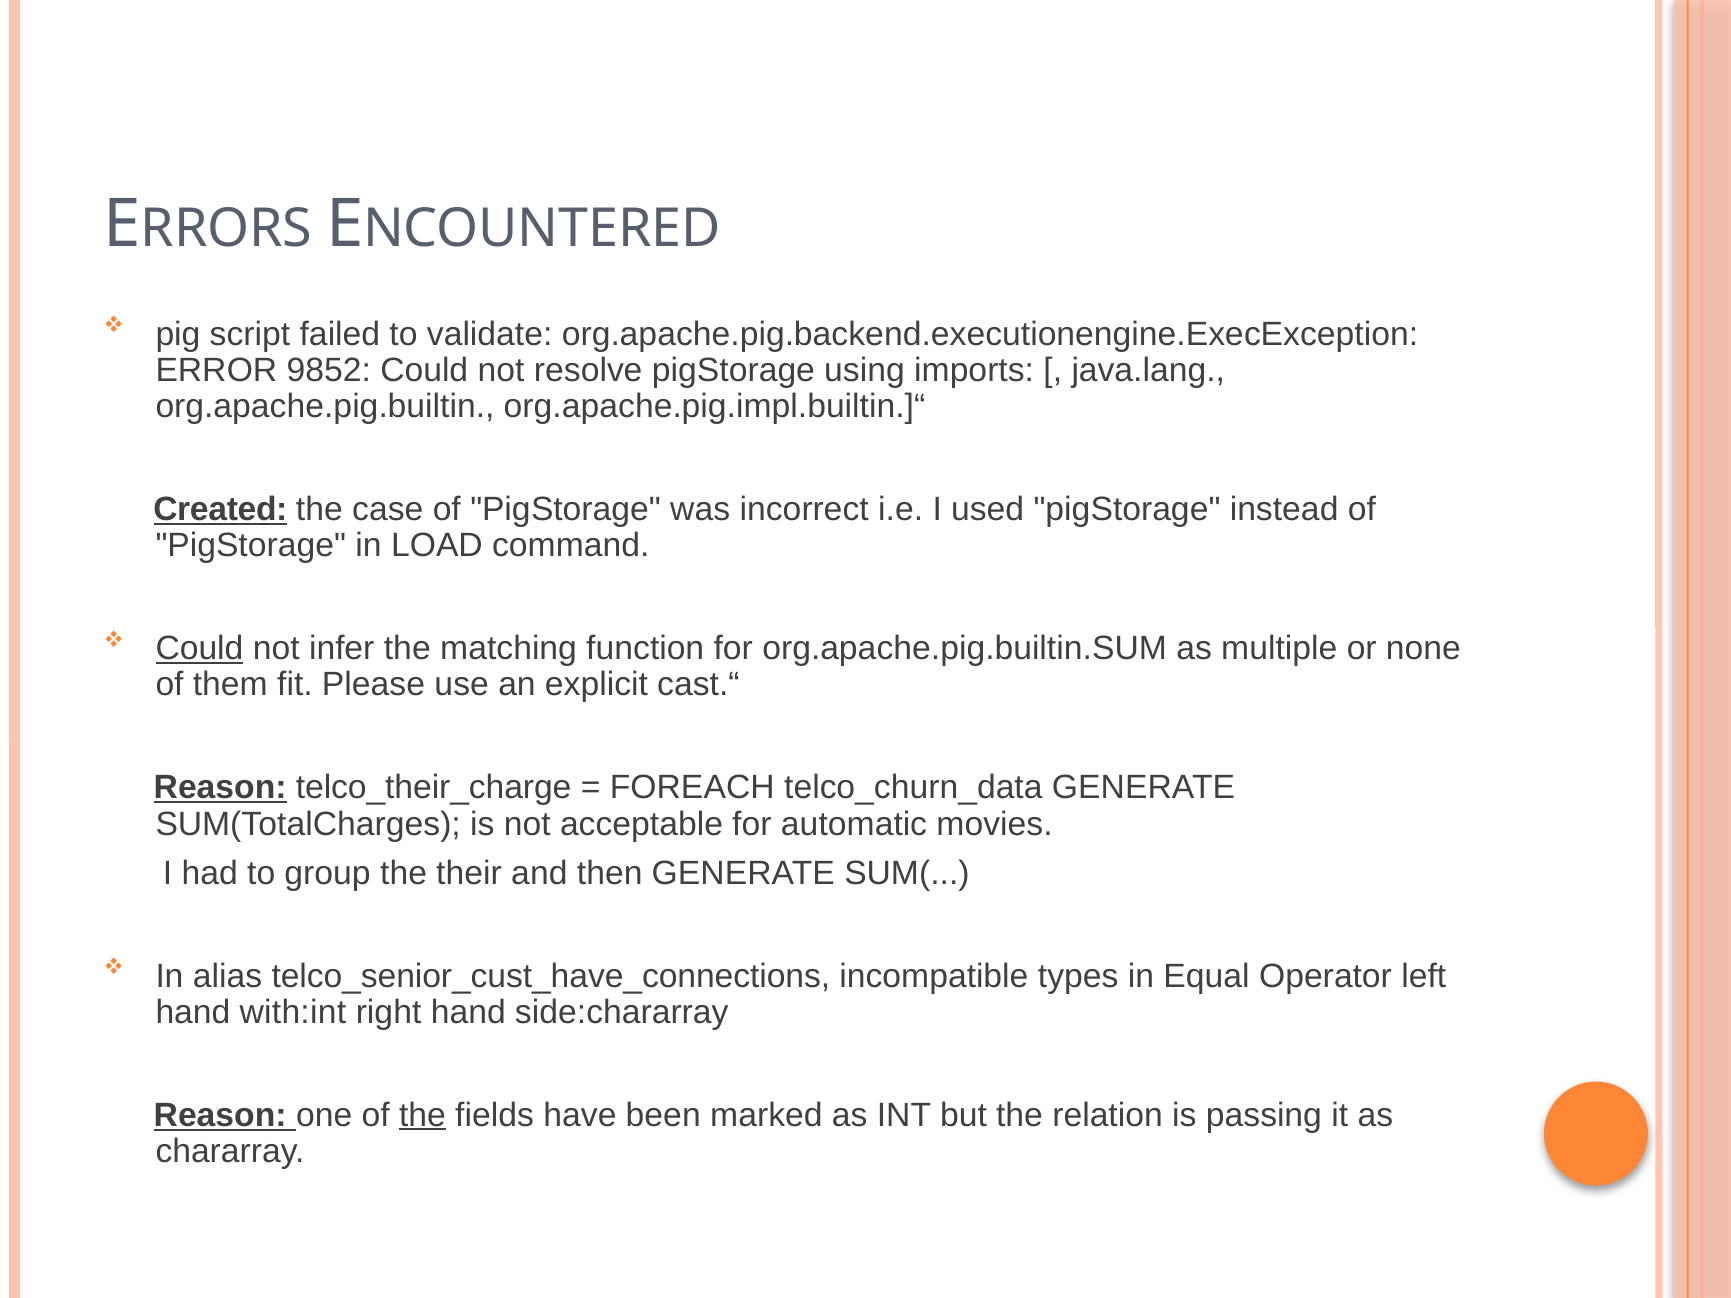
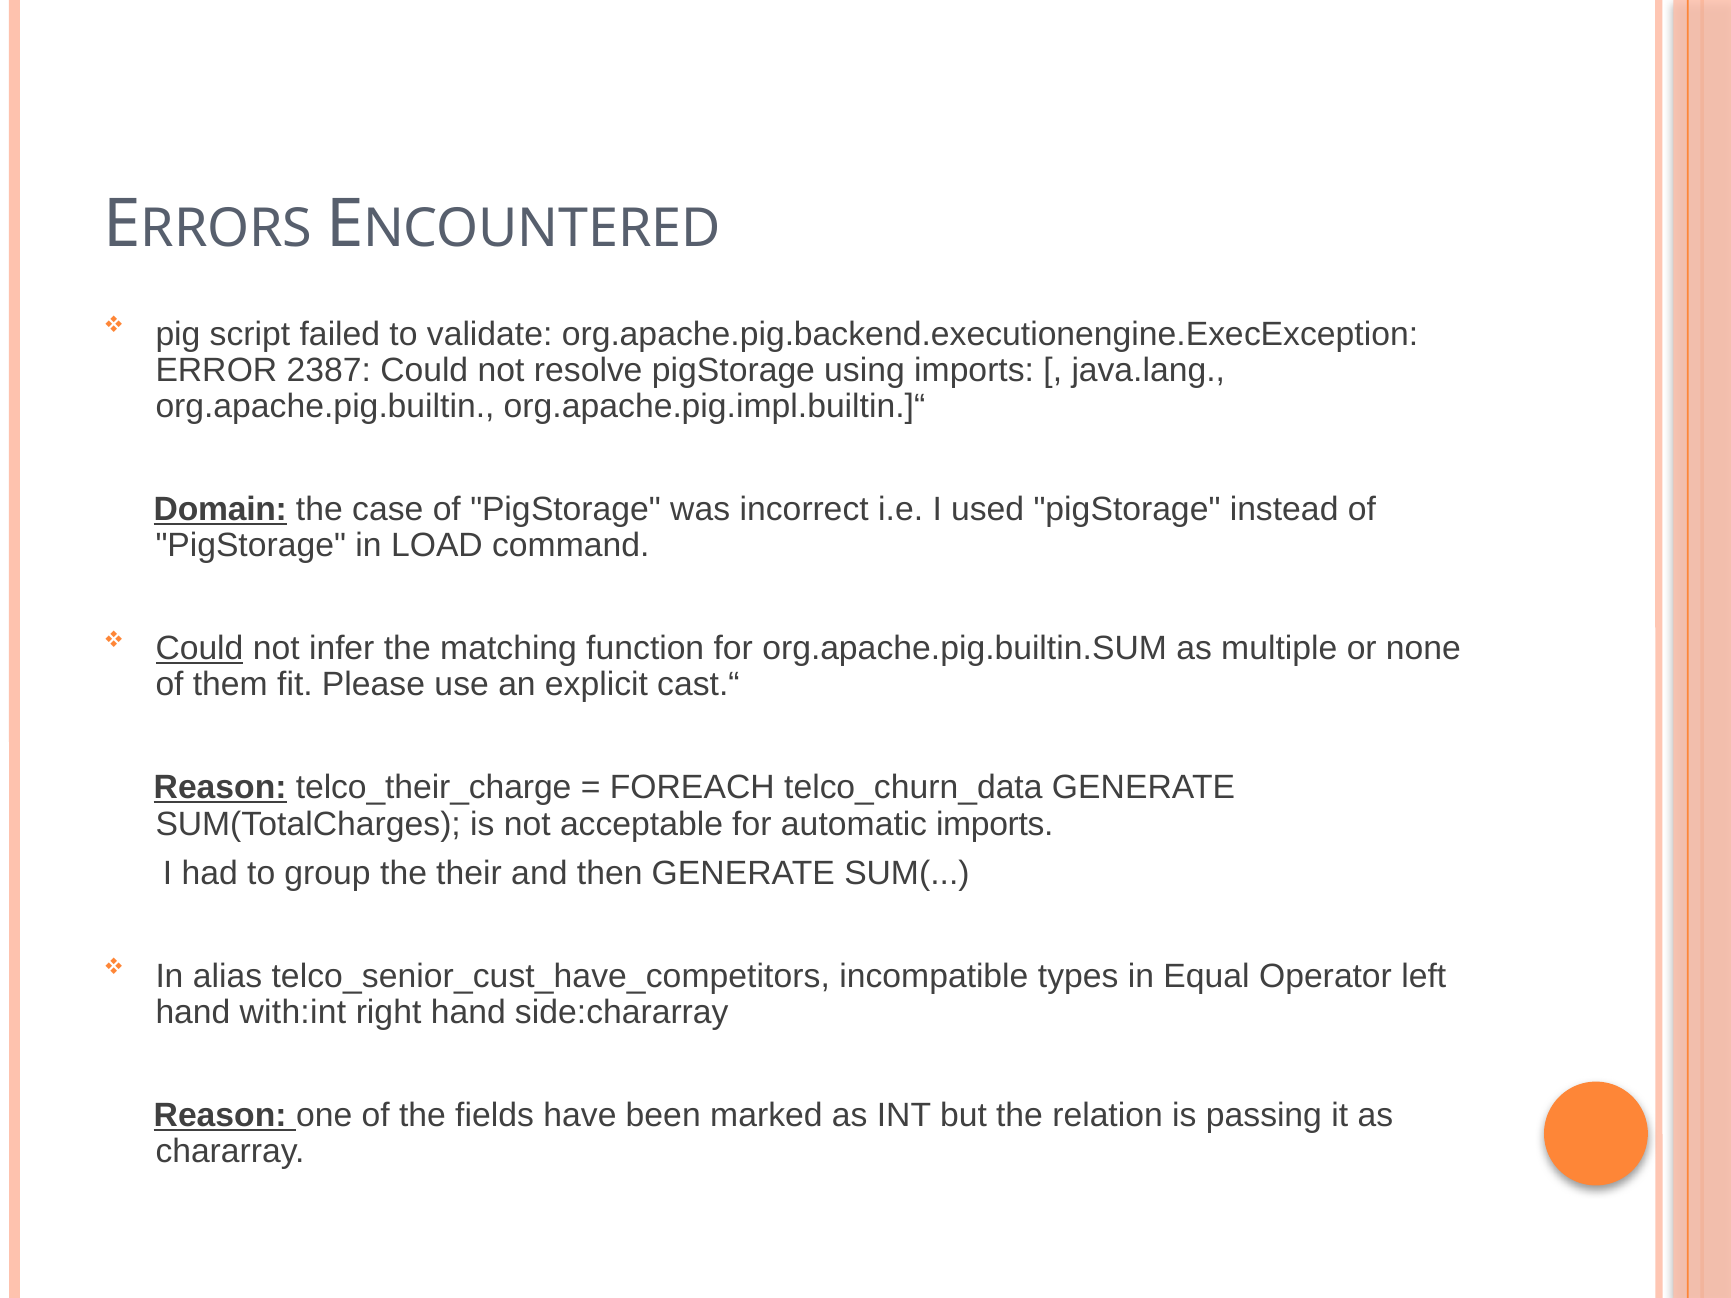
9852: 9852 -> 2387
Created: Created -> Domain
automatic movies: movies -> imports
telco_senior_cust_have_connections: telco_senior_cust_have_connections -> telco_senior_cust_have_competitors
the at (422, 1115) underline: present -> none
